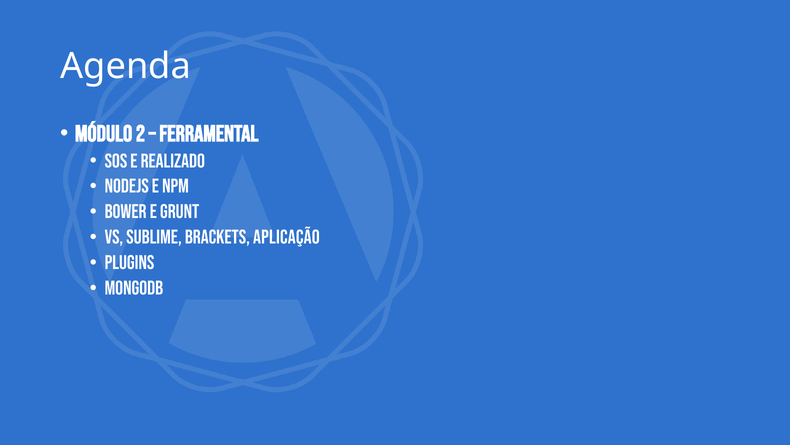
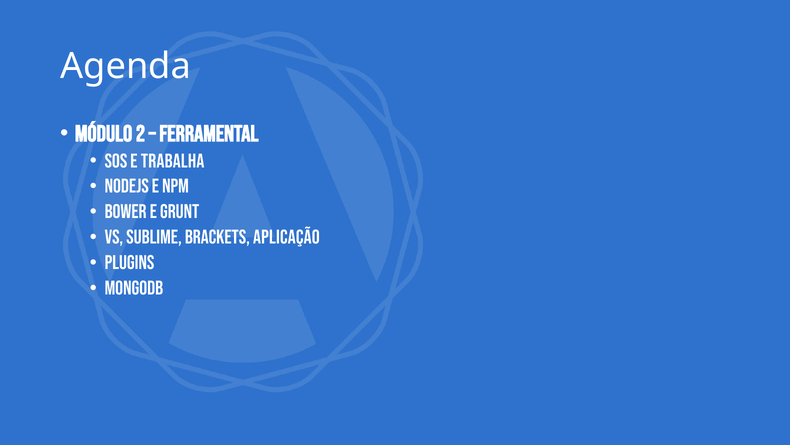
Realizado: Realizado -> Trabalha
